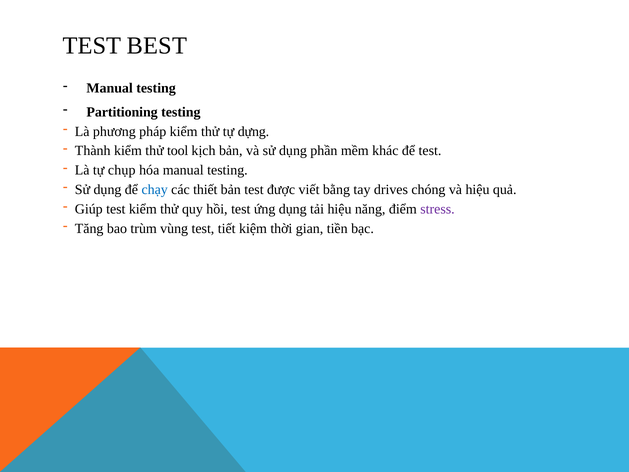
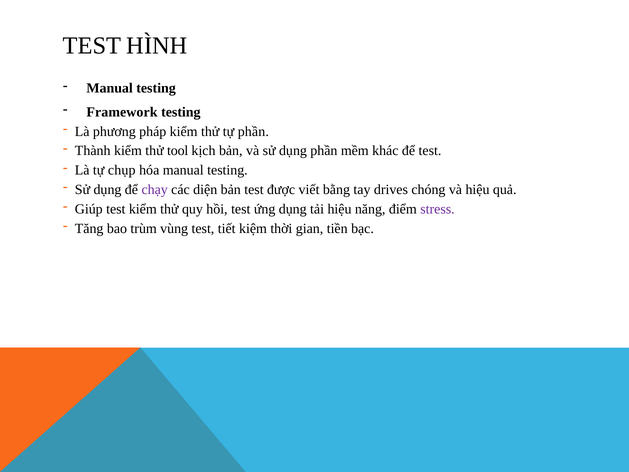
BEST: BEST -> HÌNH
Partitioning: Partitioning -> Framework
tự dựng: dựng -> phần
chạy colour: blue -> purple
thiết: thiết -> diện
